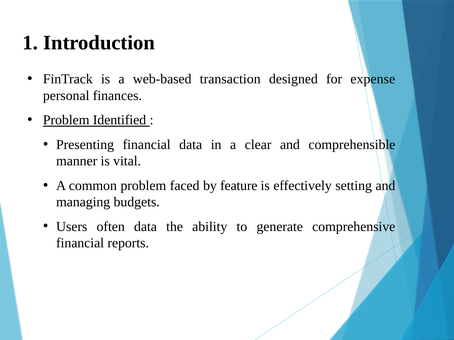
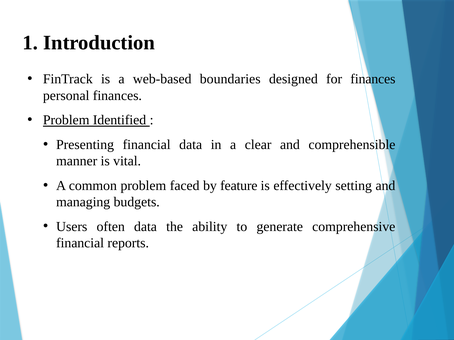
transaction: transaction -> boundaries
for expense: expense -> finances
